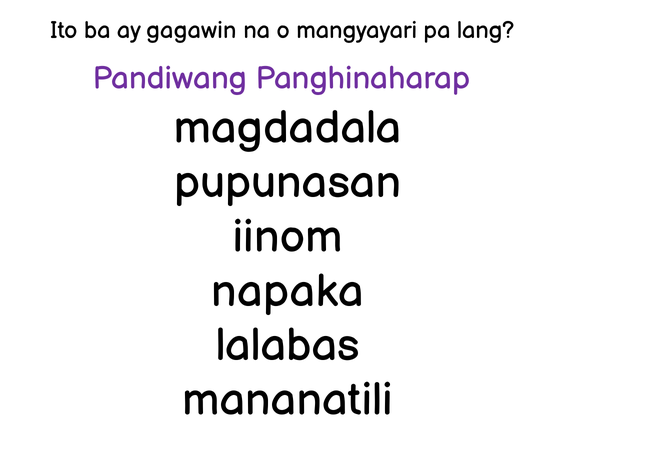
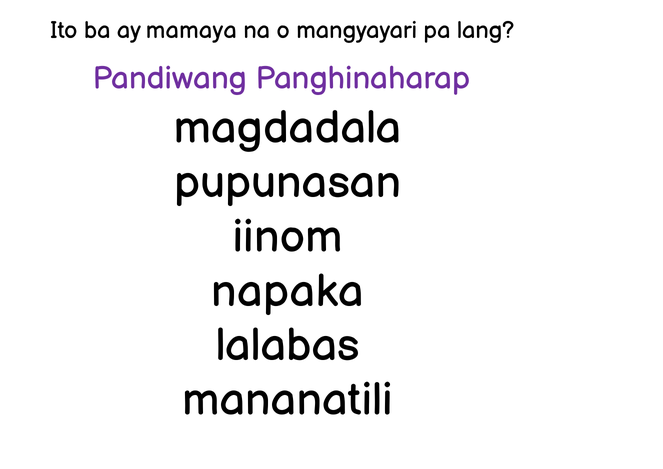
gagawin: gagawin -> mamaya
